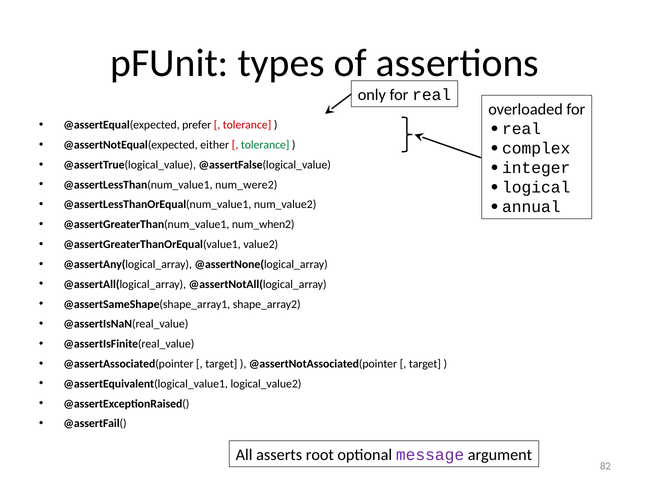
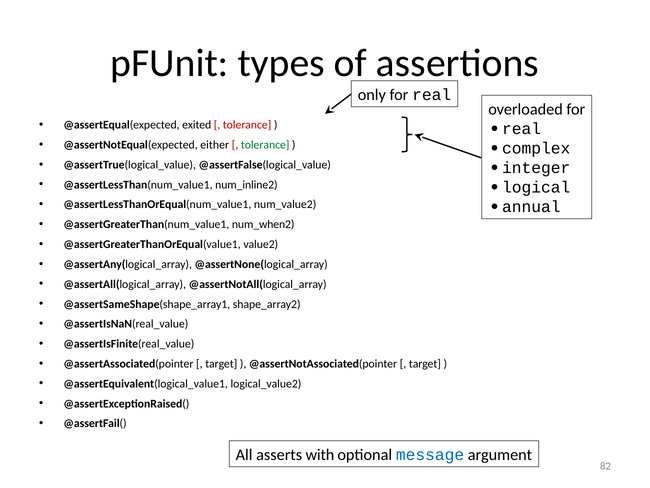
prefer: prefer -> exited
num_were2: num_were2 -> num_inline2
root: root -> with
message colour: purple -> blue
